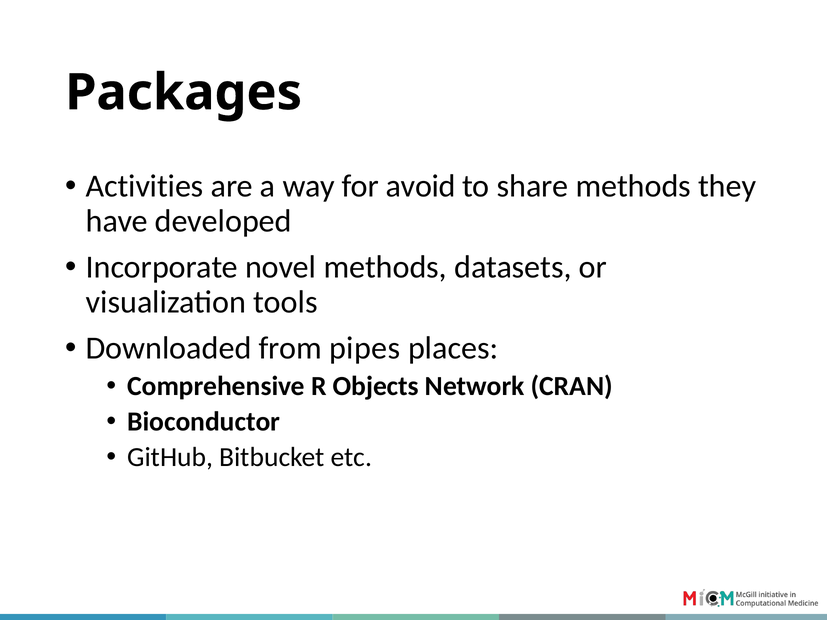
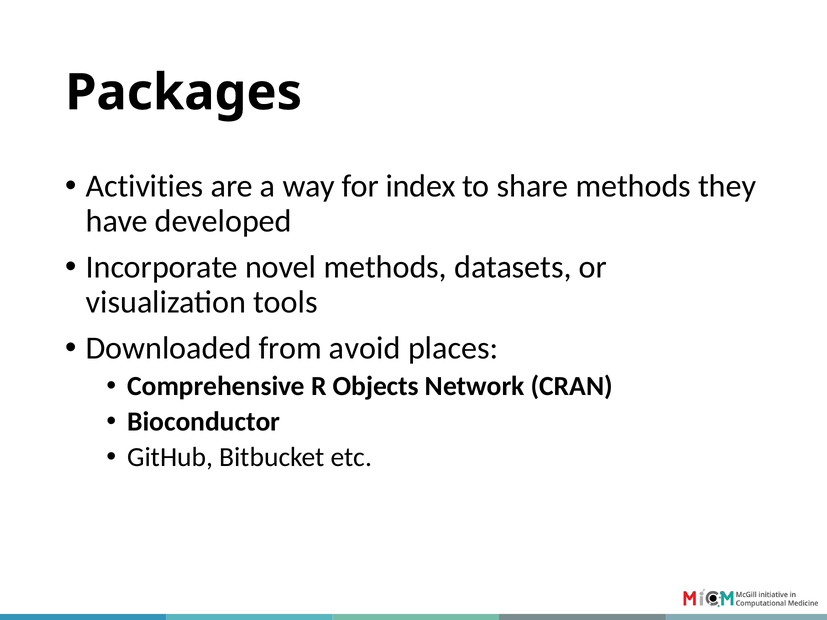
avoid: avoid -> index
pipes: pipes -> avoid
